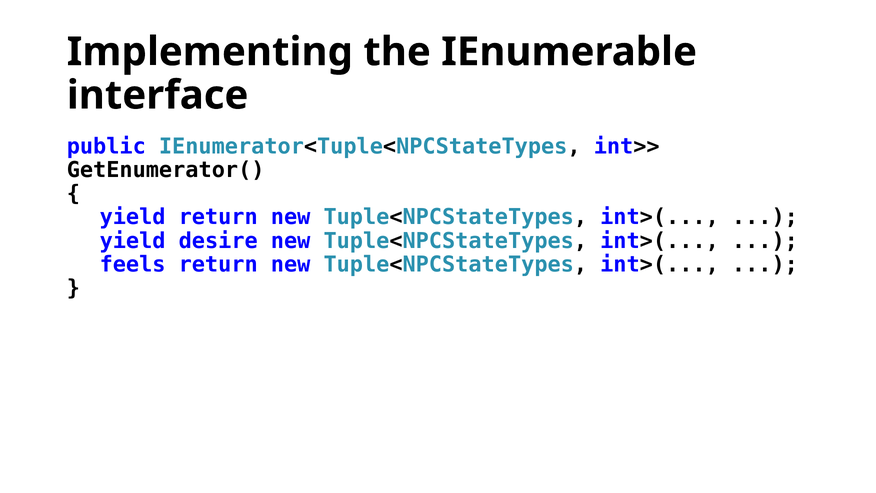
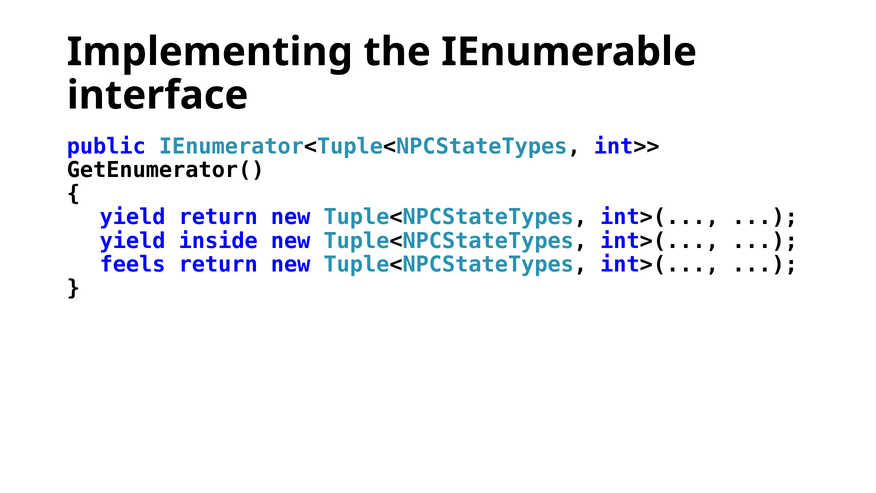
desire: desire -> inside
